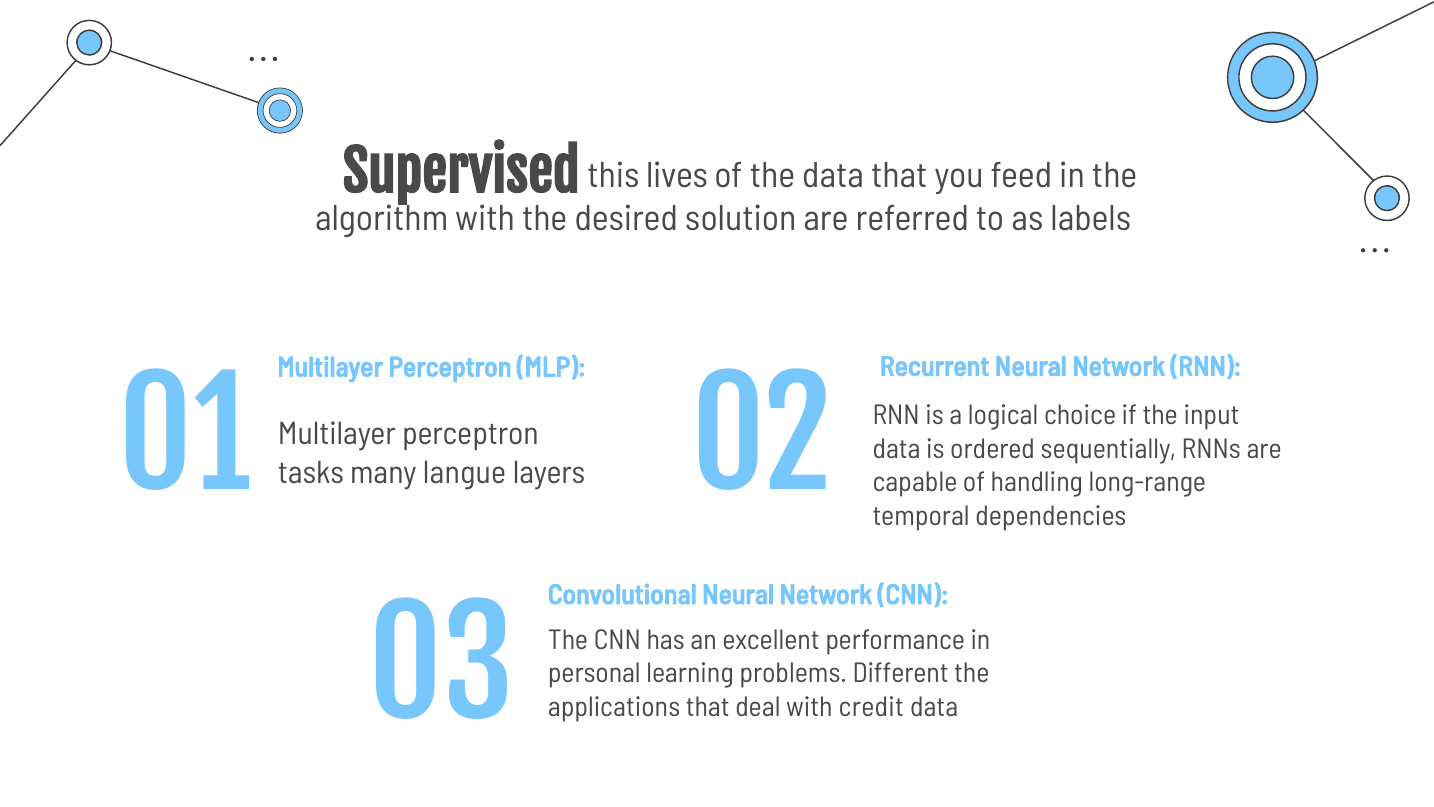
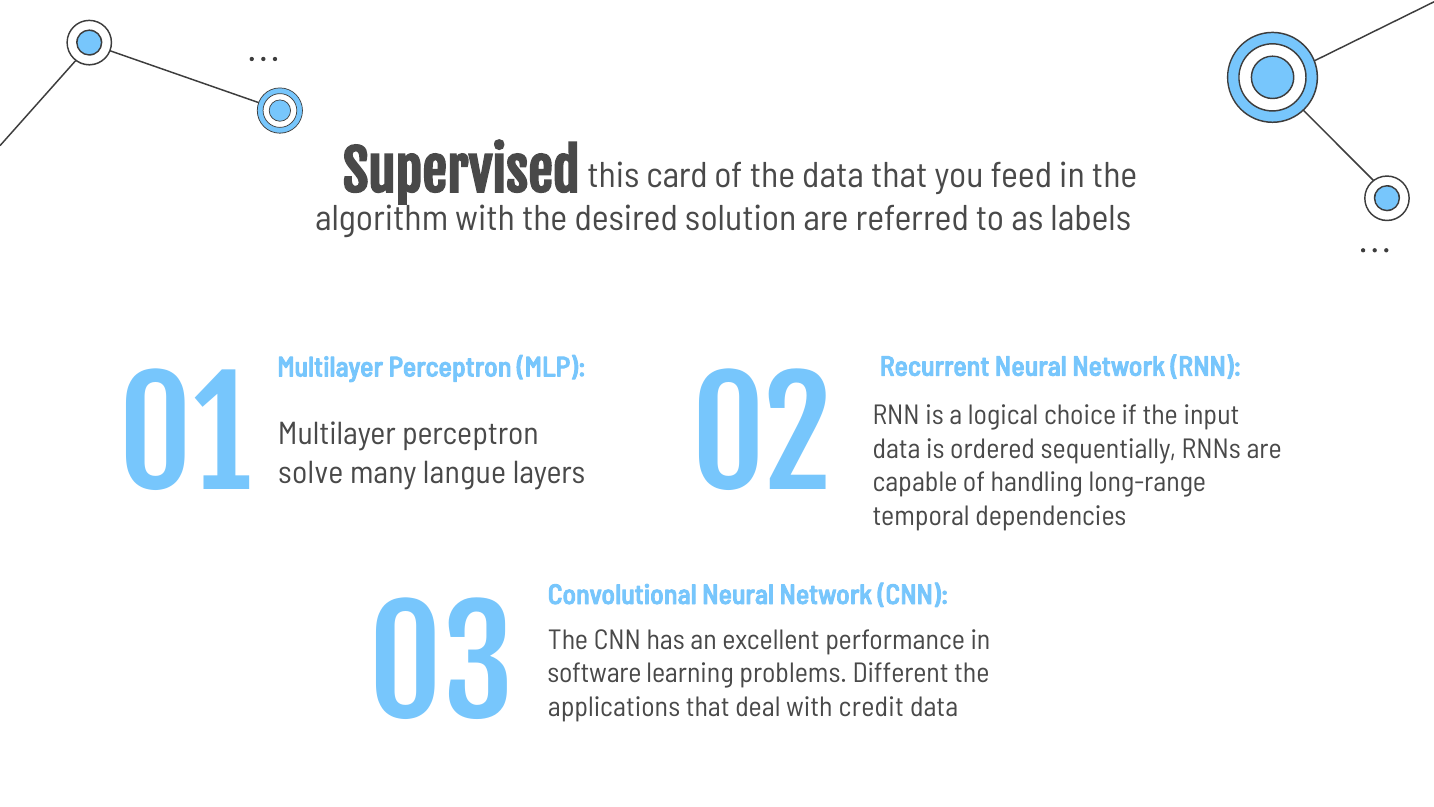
lives: lives -> card
tasks: tasks -> solve
personal: personal -> software
